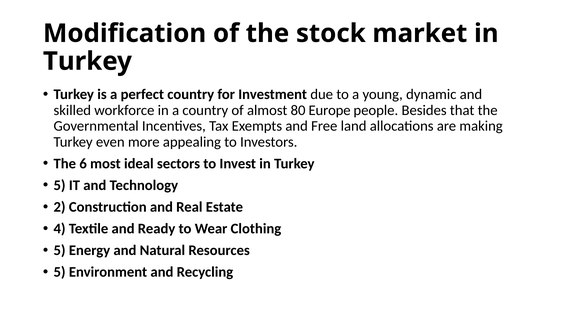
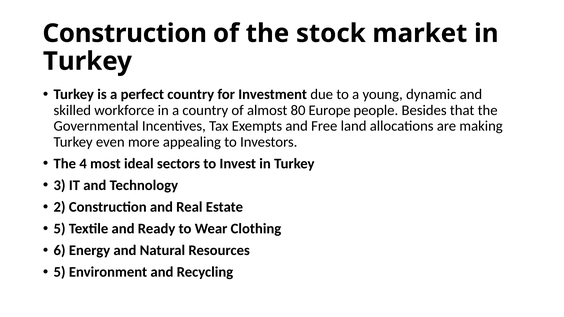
Modification at (125, 33): Modification -> Construction
6: 6 -> 4
5 at (60, 185): 5 -> 3
4 at (60, 229): 4 -> 5
5 at (60, 251): 5 -> 6
